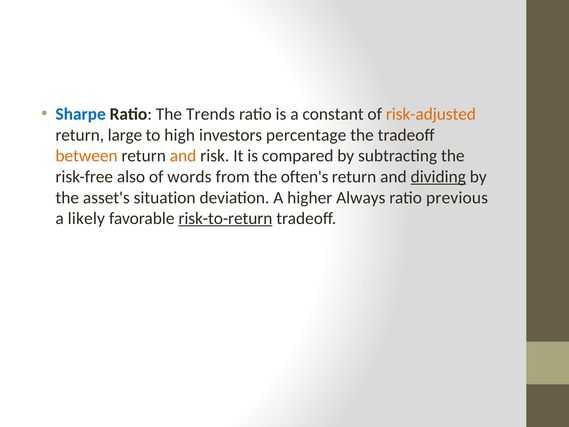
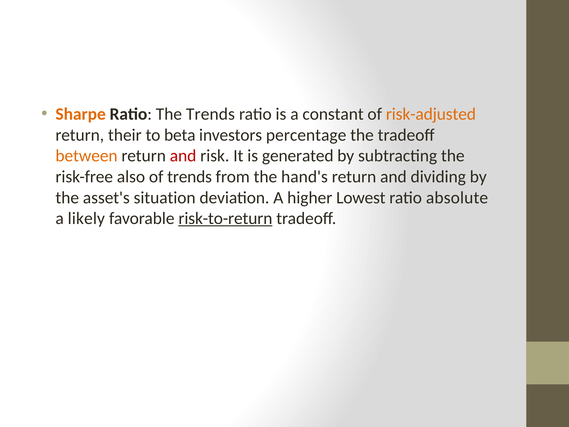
Sharpe colour: blue -> orange
large: large -> their
high: high -> beta
and at (183, 156) colour: orange -> red
compared: compared -> generated
of words: words -> trends
often's: often's -> hand's
dividing underline: present -> none
Always: Always -> Lowest
previous: previous -> absolute
